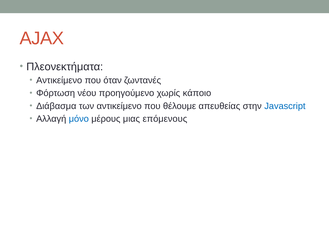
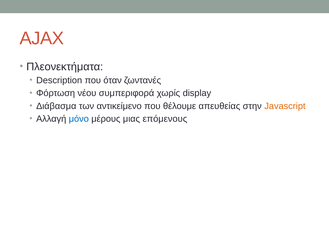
Αντικείμενο at (59, 80): Αντικείμενο -> Description
προηγούμενο: προηγούμενο -> συμπεριφορά
κάποιο: κάποιο -> display
Javascript colour: blue -> orange
